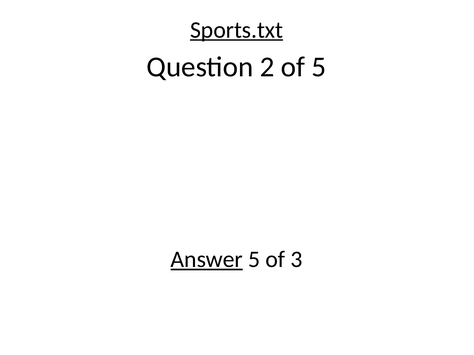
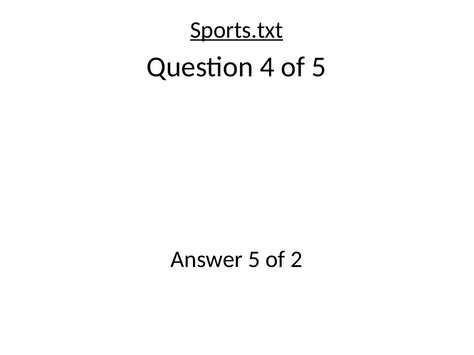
2: 2 -> 4
Answer underline: present -> none
3: 3 -> 2
